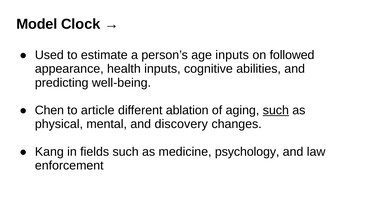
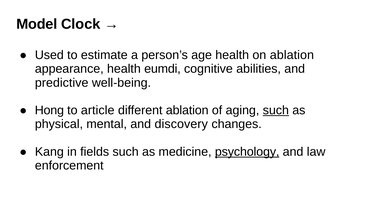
age inputs: inputs -> health
on followed: followed -> ablation
health inputs: inputs -> eumdi
predicting: predicting -> predictive
Chen: Chen -> Hong
psychology underline: none -> present
